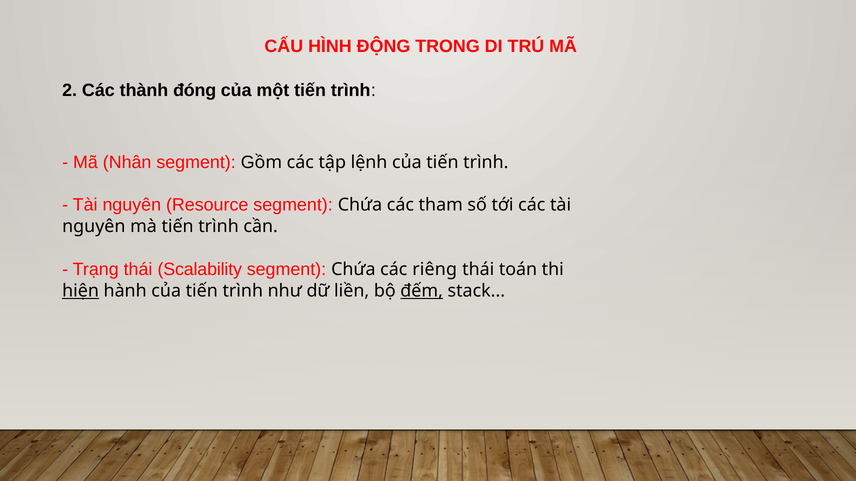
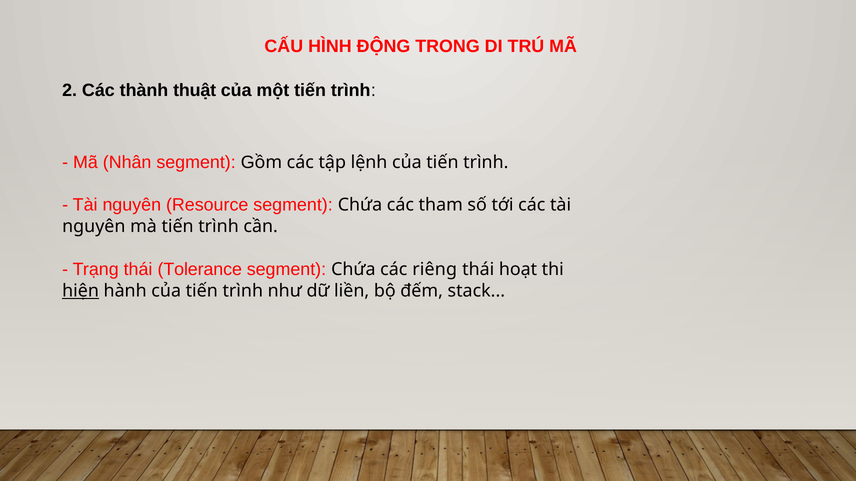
đóng: đóng -> thuật
Scalability: Scalability -> Tolerance
toán: toán -> hoạt
đếm underline: present -> none
